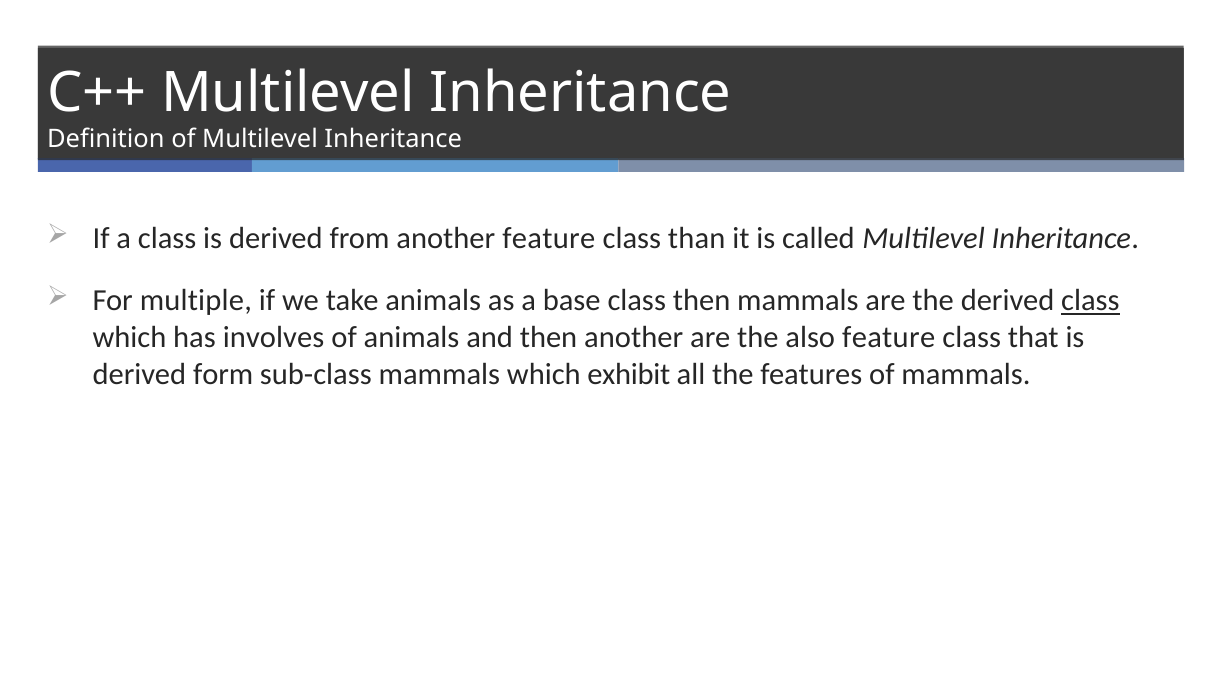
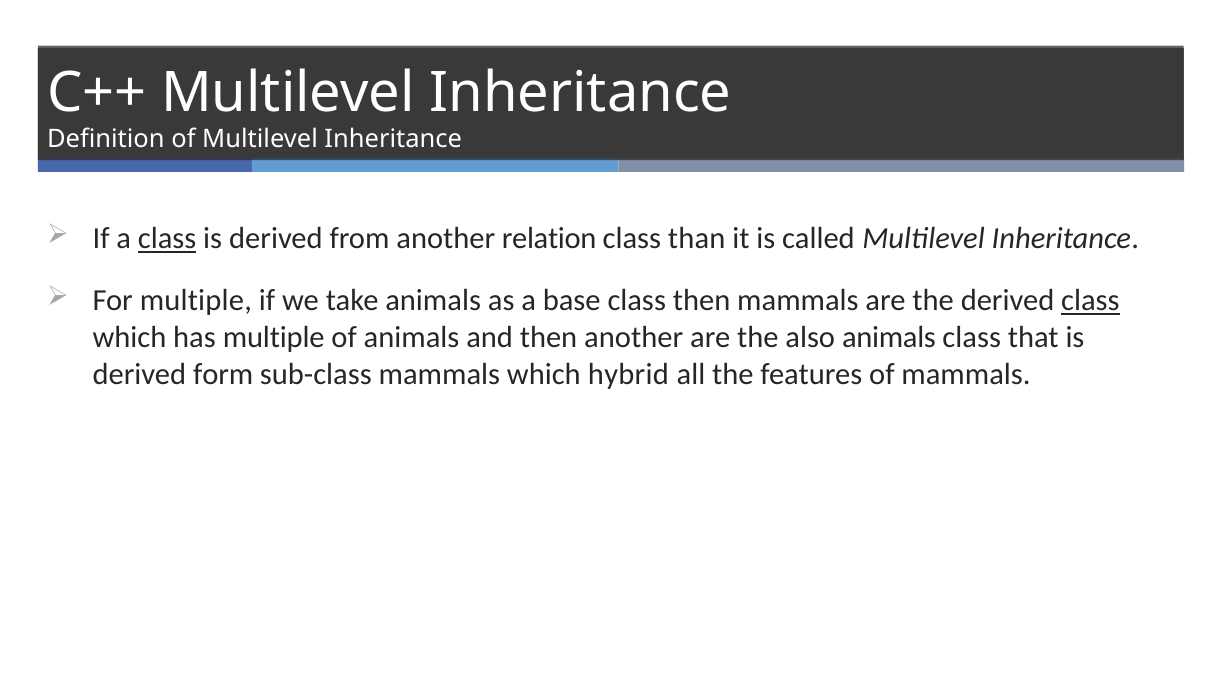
class at (167, 239) underline: none -> present
another feature: feature -> relation
has involves: involves -> multiple
also feature: feature -> animals
exhibit: exhibit -> hybrid
